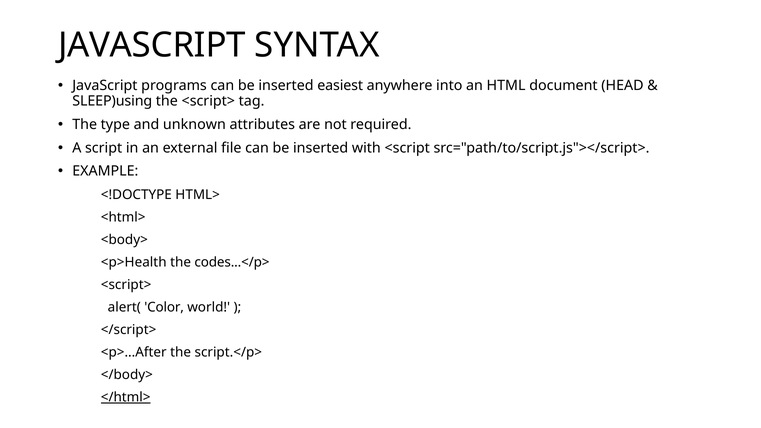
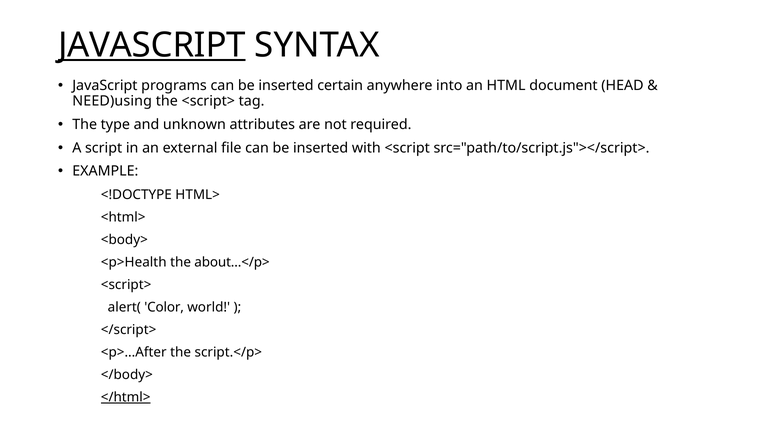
JAVASCRIPT at (152, 45) underline: none -> present
easiest: easiest -> certain
SLEEP)using: SLEEP)using -> NEED)using
codes...</p>: codes...</p> -> about...</p>
